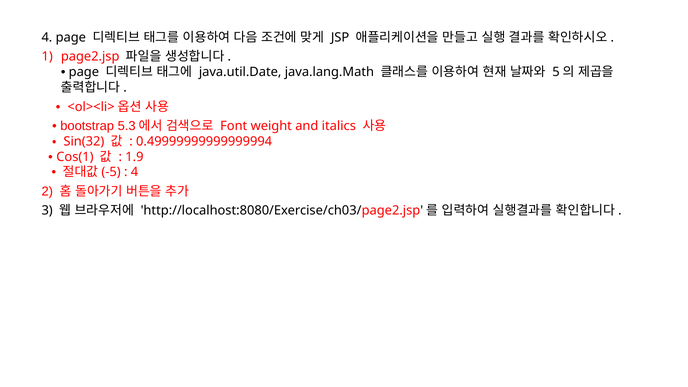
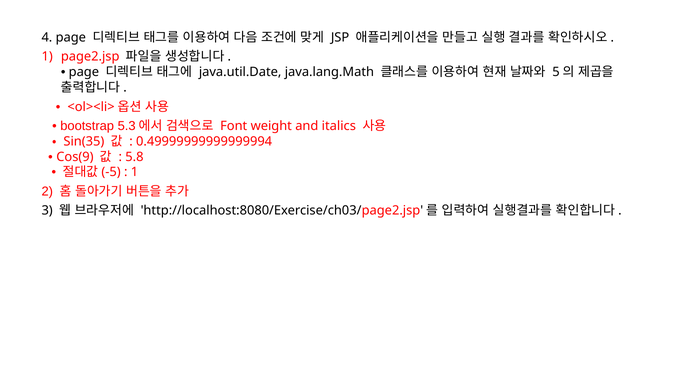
Sin(32: Sin(32 -> Sin(35
Cos(1: Cos(1 -> Cos(9
1.9: 1.9 -> 5.8
4 at (135, 172): 4 -> 1
